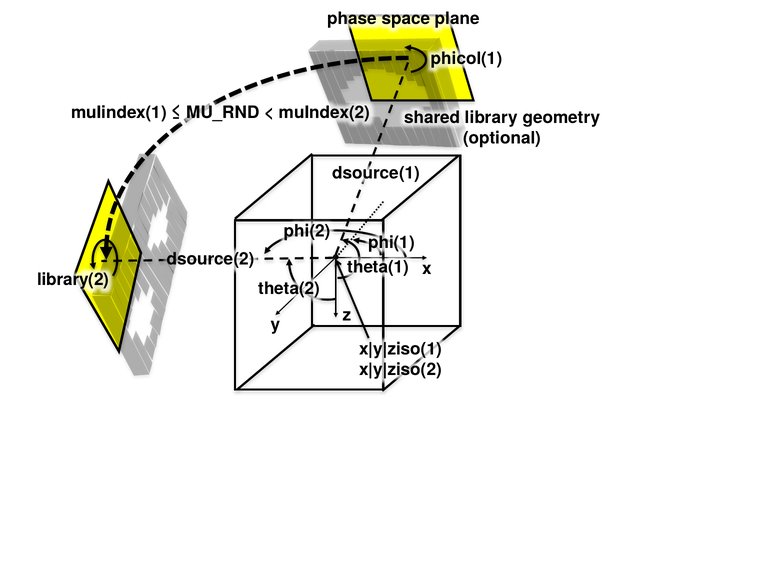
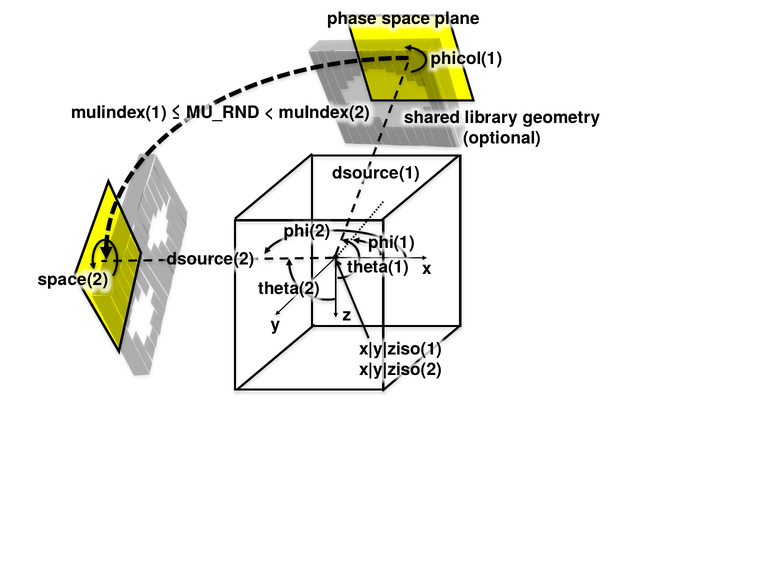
library(2: library(2 -> space(2
